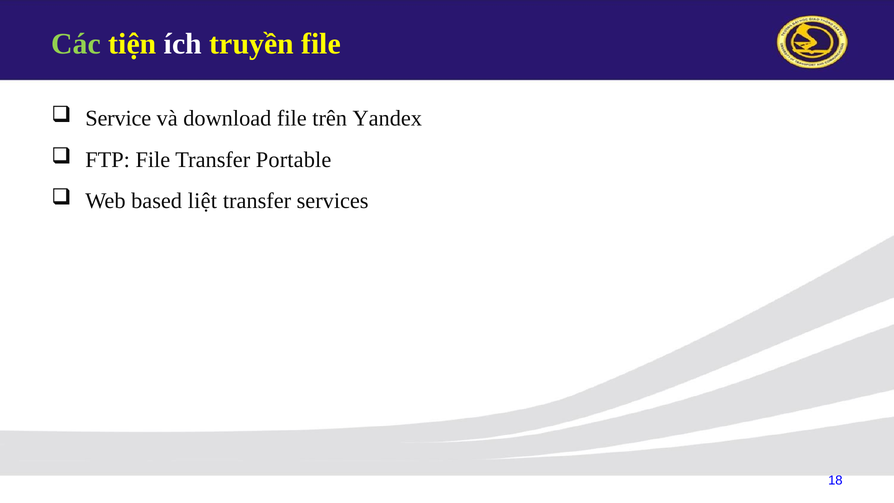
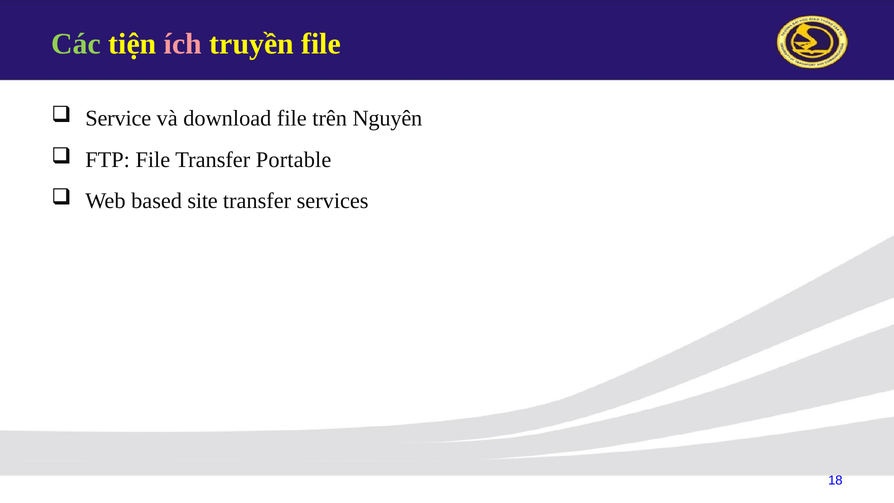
ích colour: white -> pink
Yandex: Yandex -> Nguyên
liệt: liệt -> site
